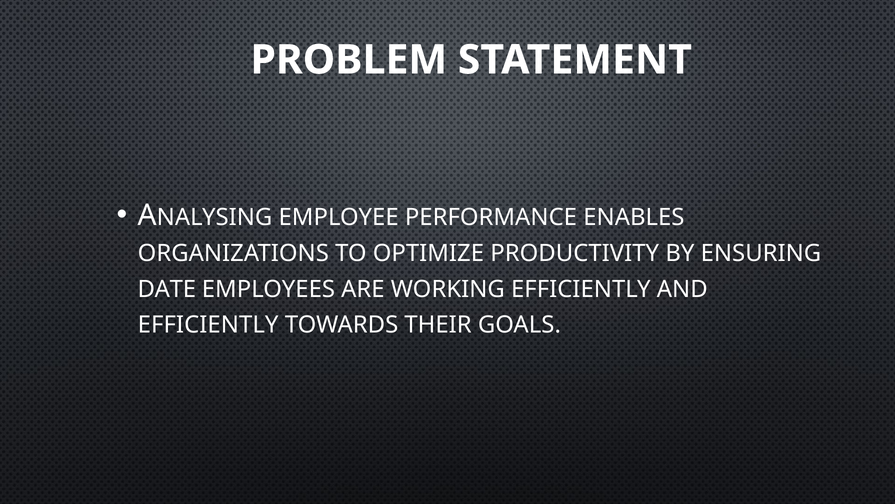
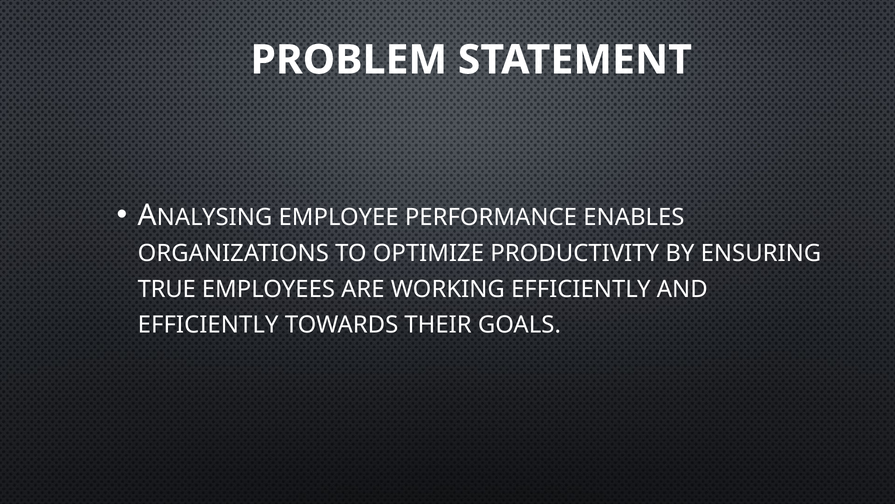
DATE: DATE -> TRUE
